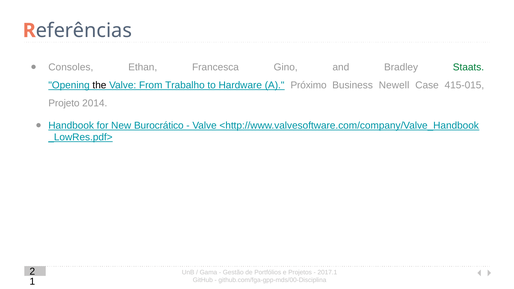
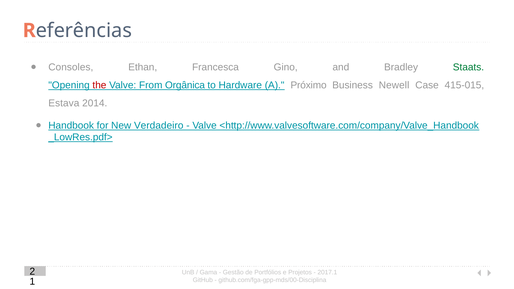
the colour: black -> red
Trabalho: Trabalho -> Orgânica
Projeto: Projeto -> Estava
Burocrático: Burocrático -> Verdadeiro
